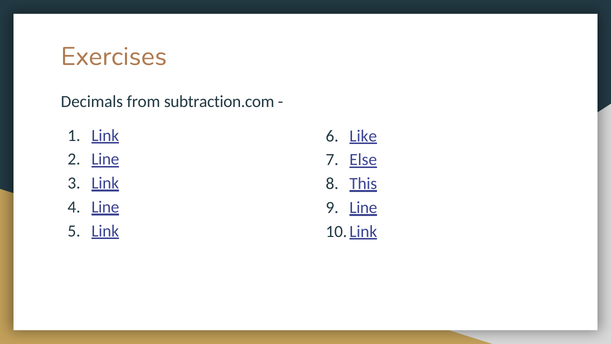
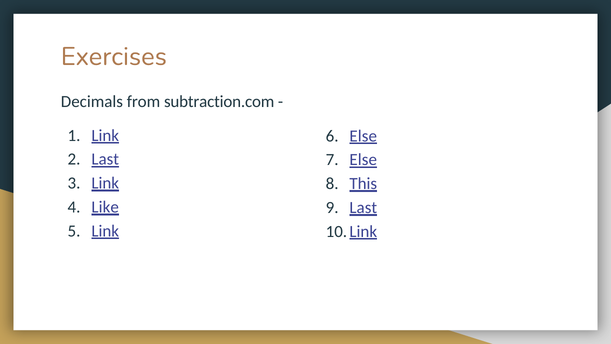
Like at (363, 136): Like -> Else
Line at (105, 159): Line -> Last
Line at (105, 207): Line -> Like
Line at (363, 207): Line -> Last
